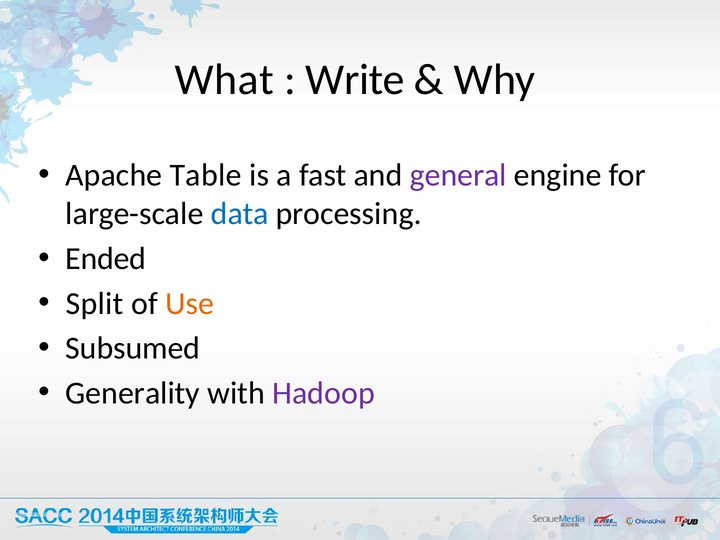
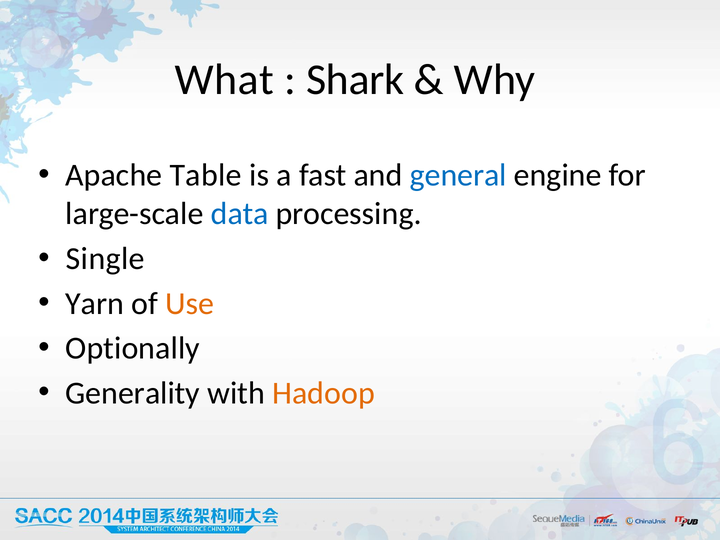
Write: Write -> Shark
general colour: purple -> blue
Ended: Ended -> Single
Split: Split -> Yarn
Subsumed: Subsumed -> Optionally
Hadoop colour: purple -> orange
